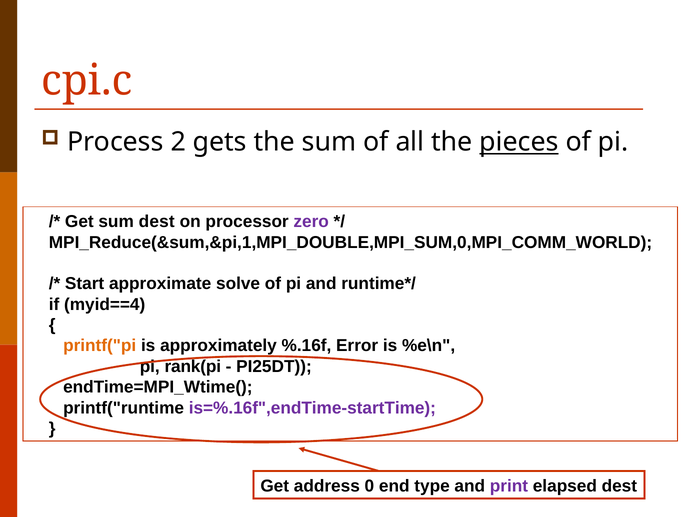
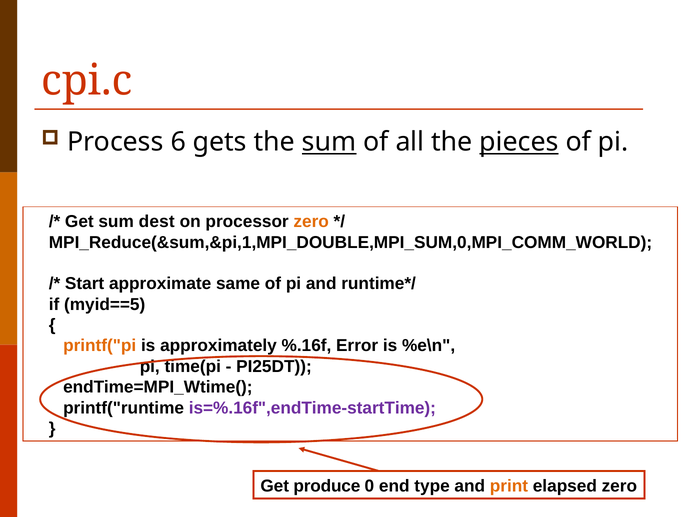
2: 2 -> 6
sum at (329, 142) underline: none -> present
zero at (311, 222) colour: purple -> orange
solve: solve -> same
myid==4: myid==4 -> myid==5
rank(pi: rank(pi -> time(pi
address: address -> produce
print colour: purple -> orange
elapsed dest: dest -> zero
